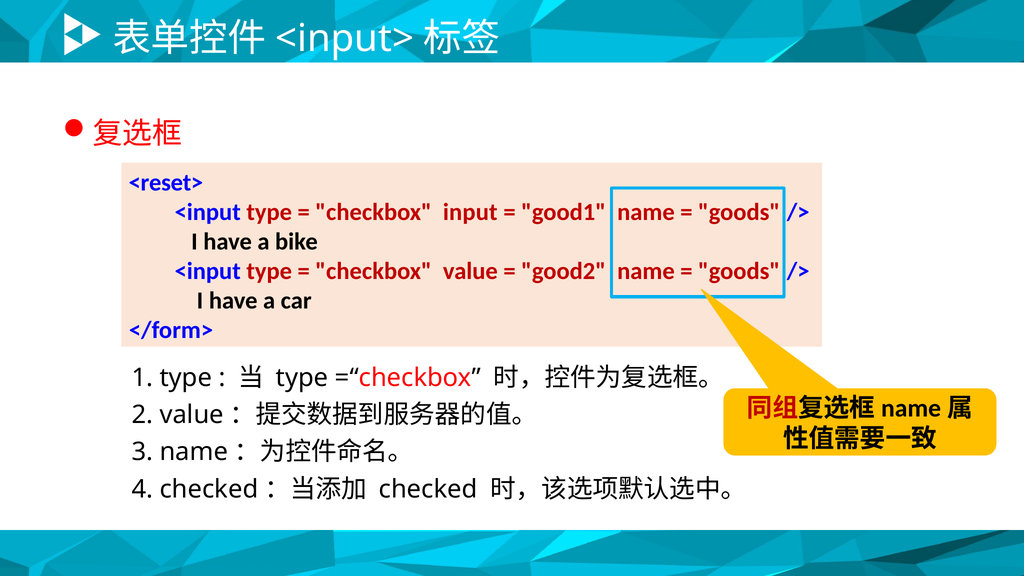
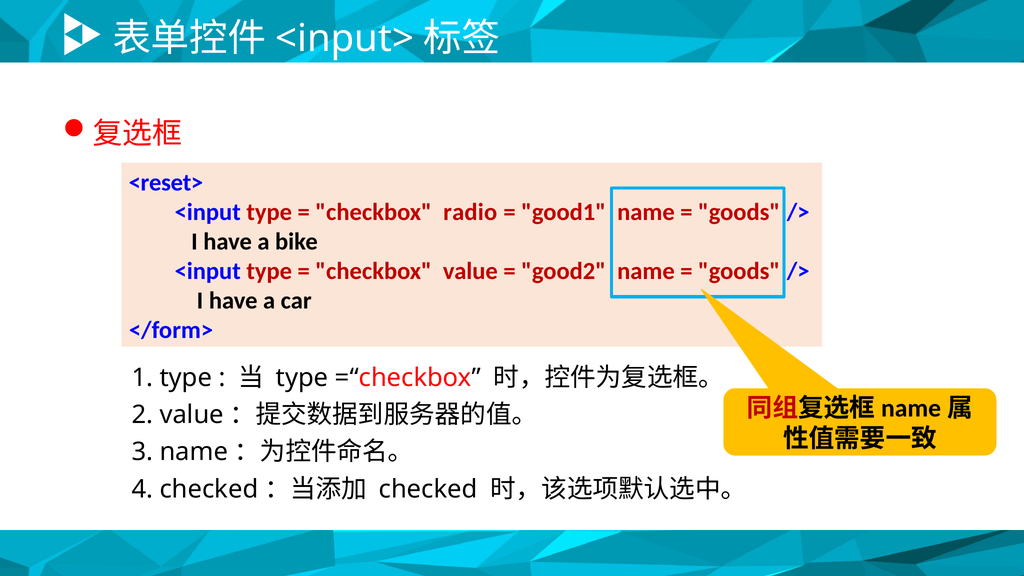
input: input -> radio
